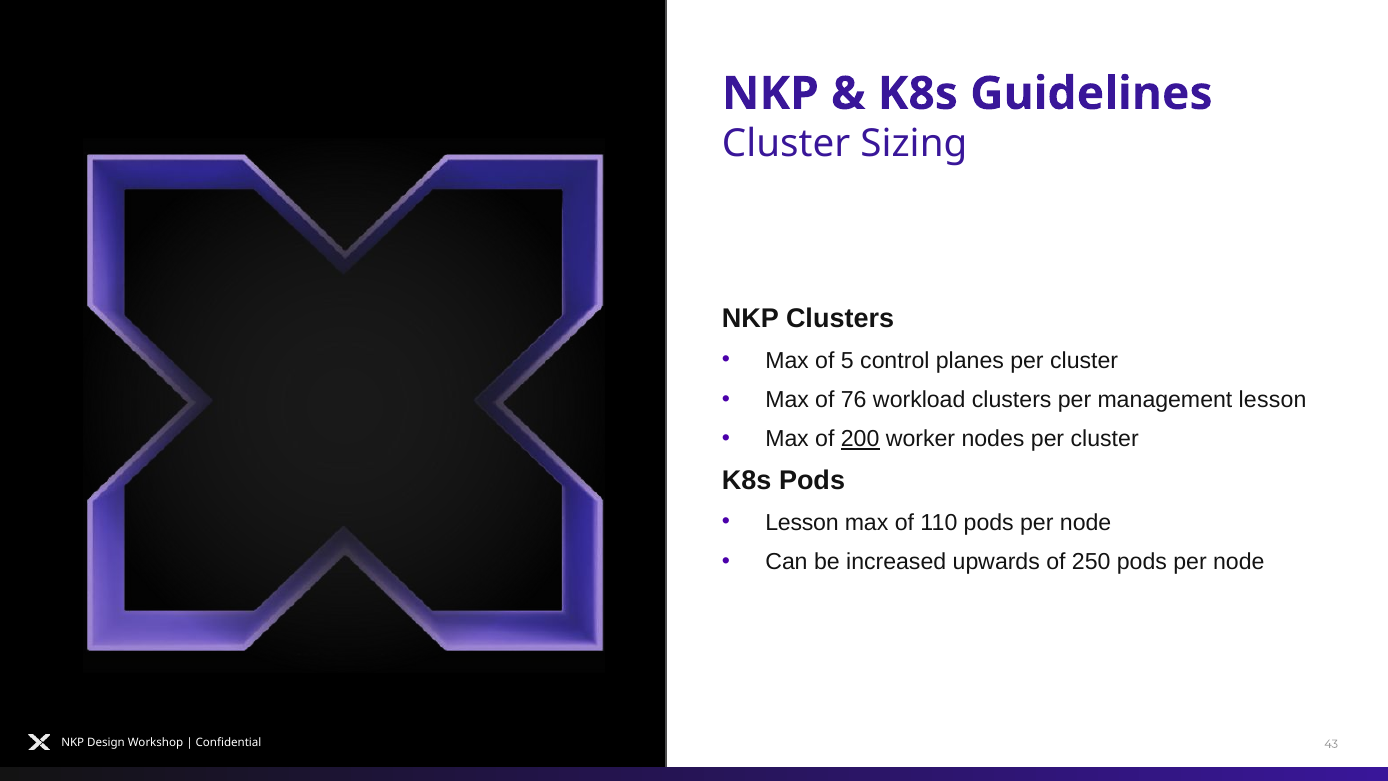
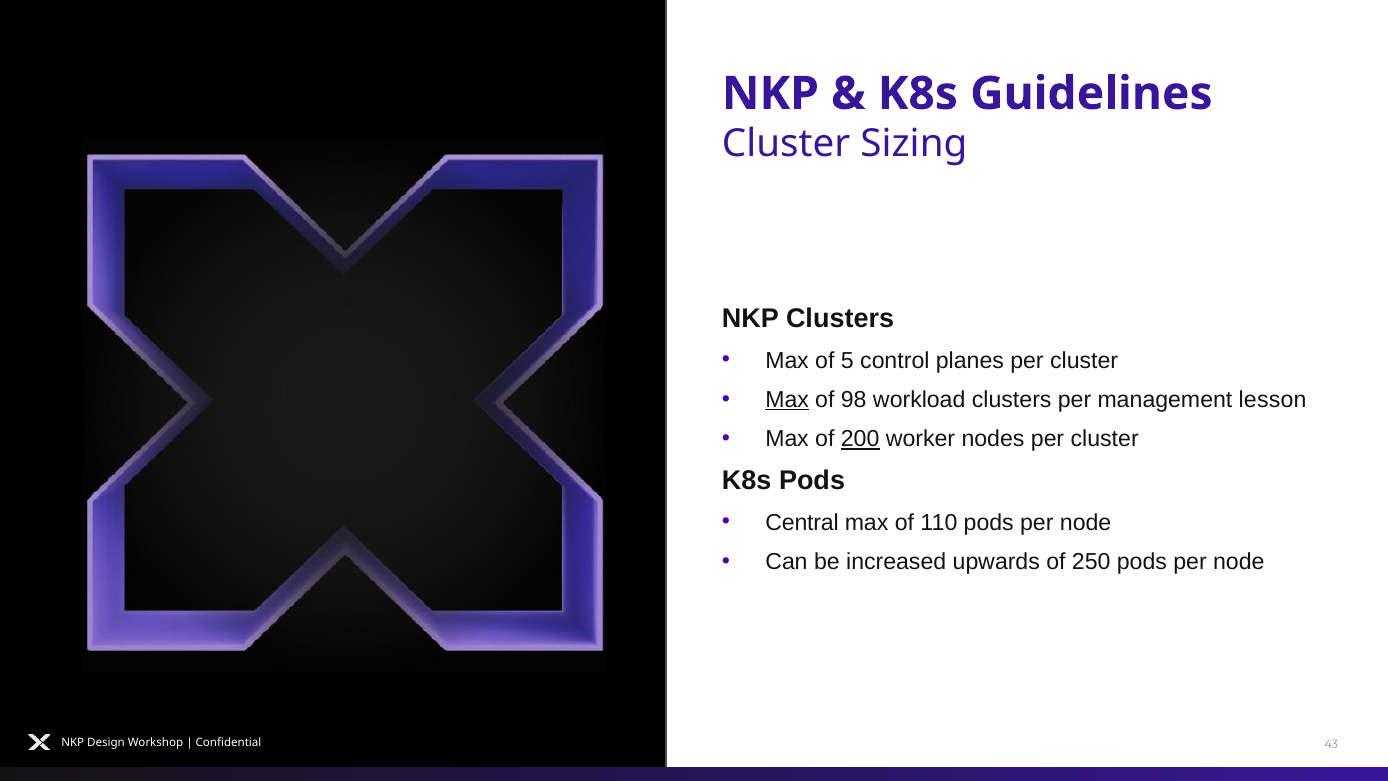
Max at (787, 400) underline: none -> present
76: 76 -> 98
Lesson at (802, 522): Lesson -> Central
